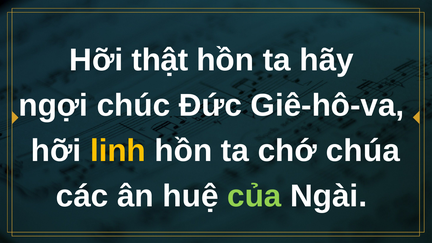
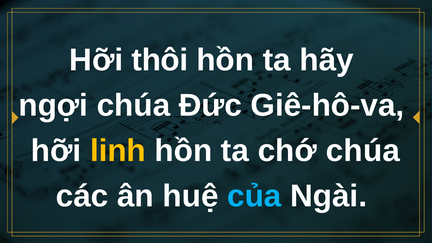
thật: thật -> thôi
ngợi chúc: chúc -> chúa
của colour: light green -> light blue
